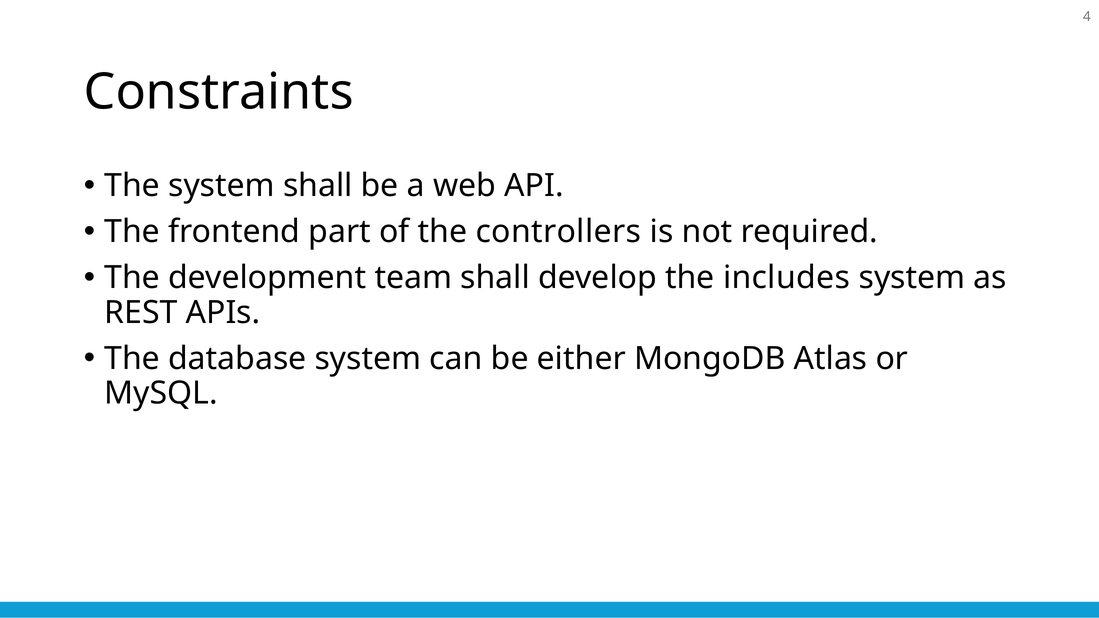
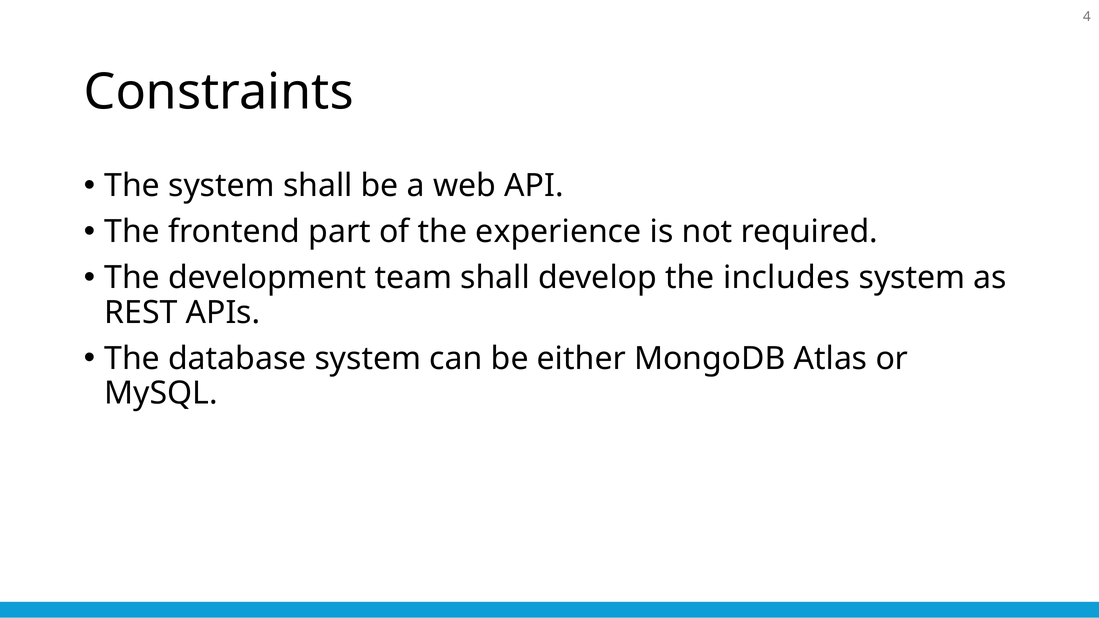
controllers: controllers -> experience
